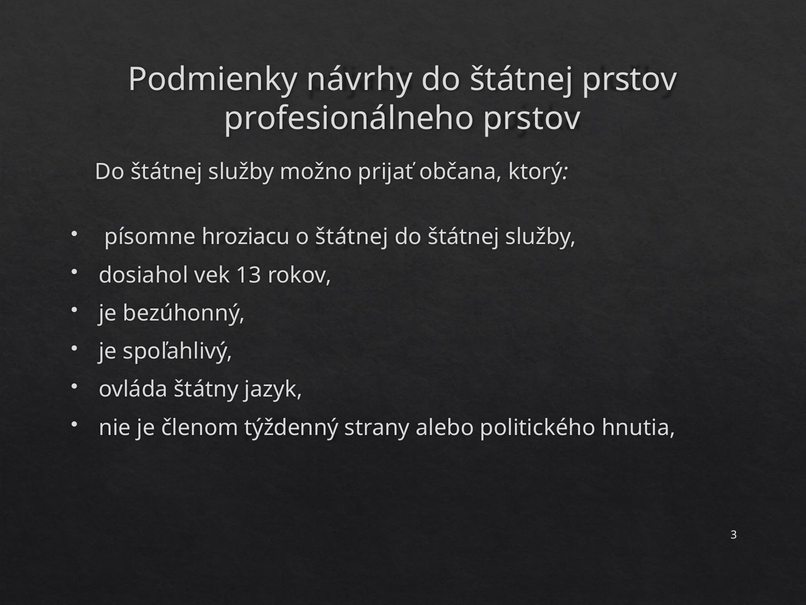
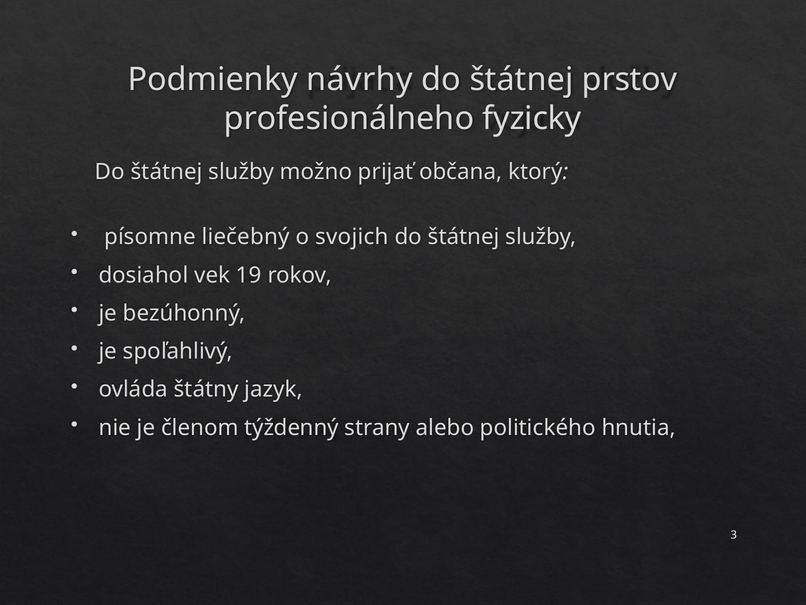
profesionálneho prstov: prstov -> fyzicky
hroziacu: hroziacu -> liečebný
o štátnej: štátnej -> svojich
13: 13 -> 19
